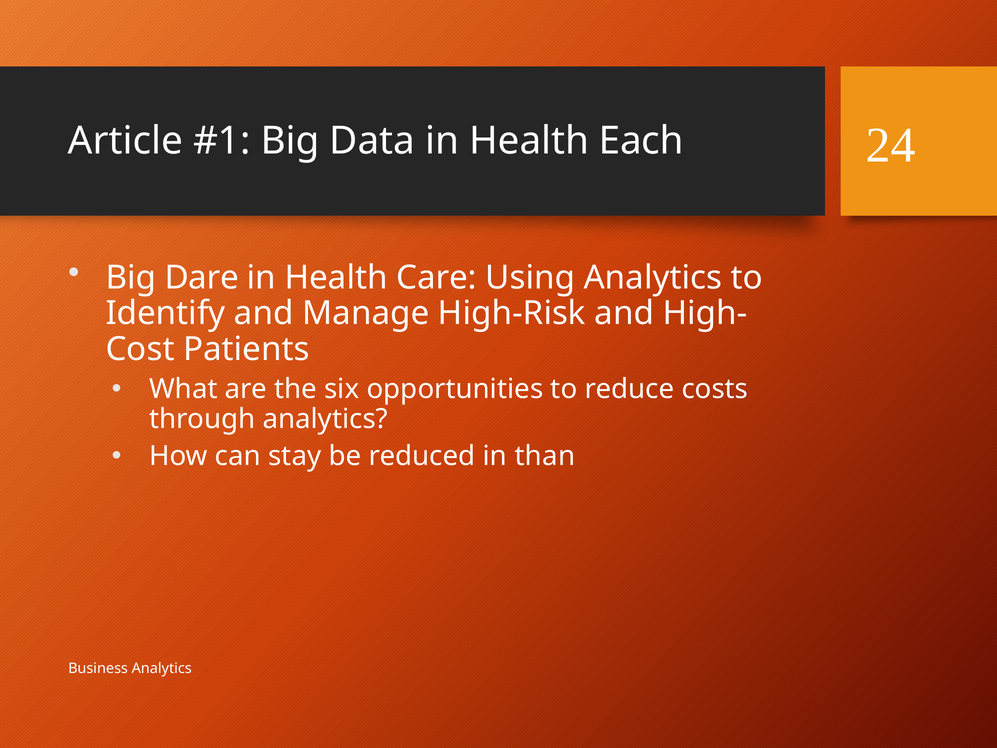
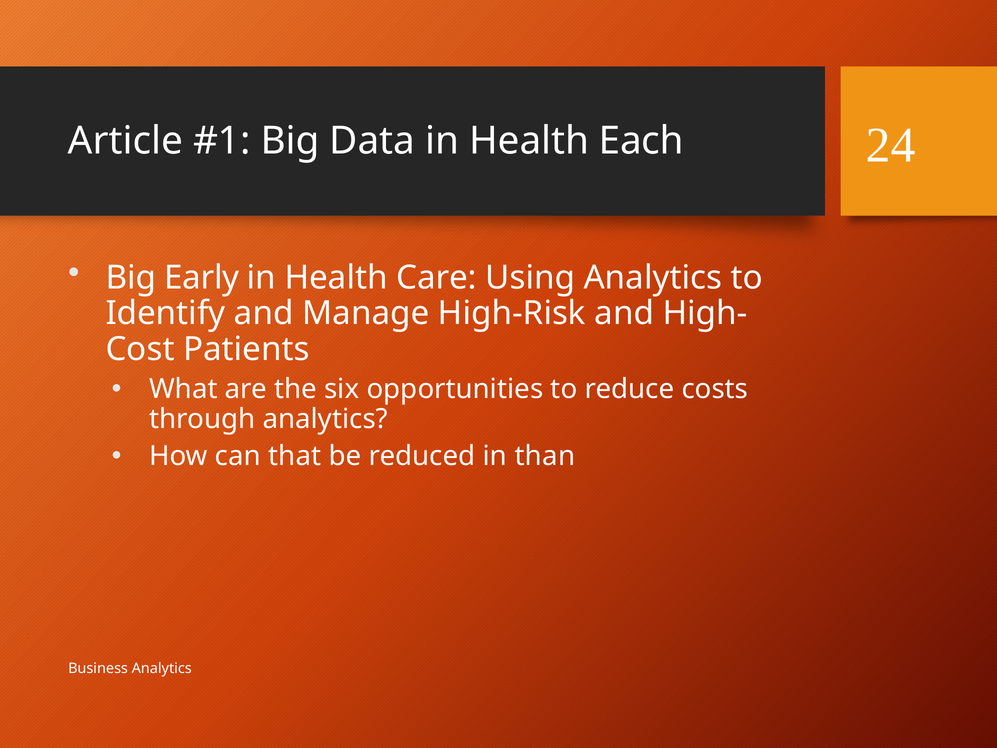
Dare: Dare -> Early
stay: stay -> that
